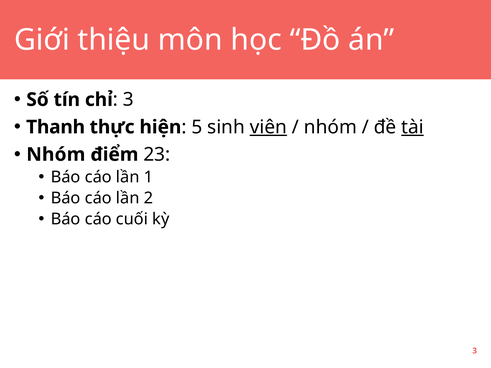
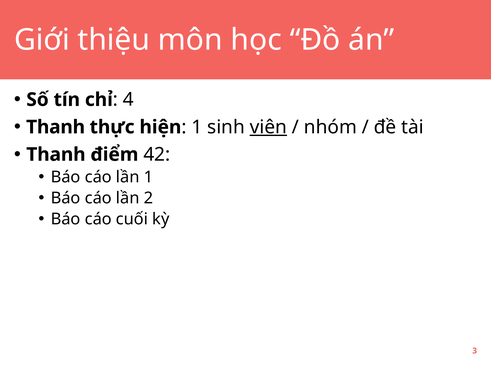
3 at (128, 100): 3 -> 4
5 at (197, 127): 5 -> 1
tài underline: present -> none
Nhóm at (56, 155): Nhóm -> Thanh
23: 23 -> 42
